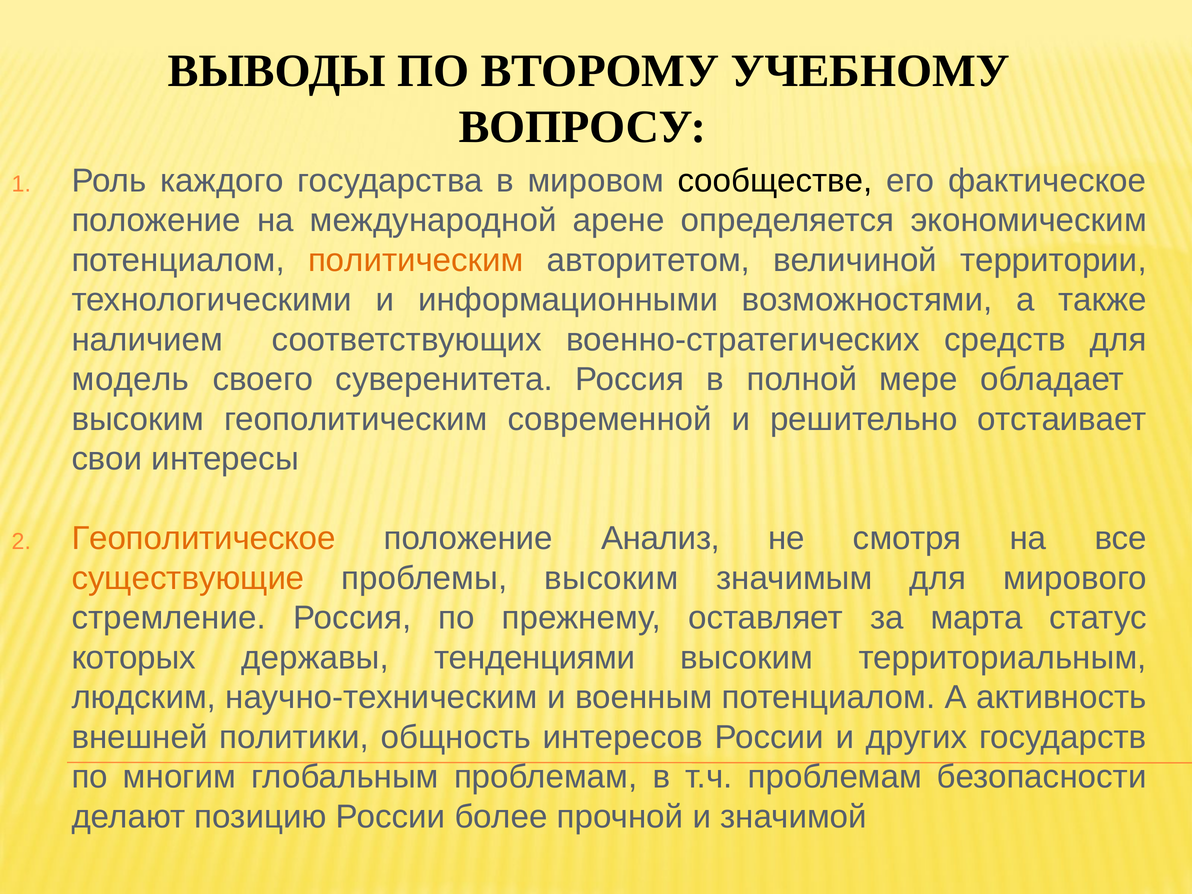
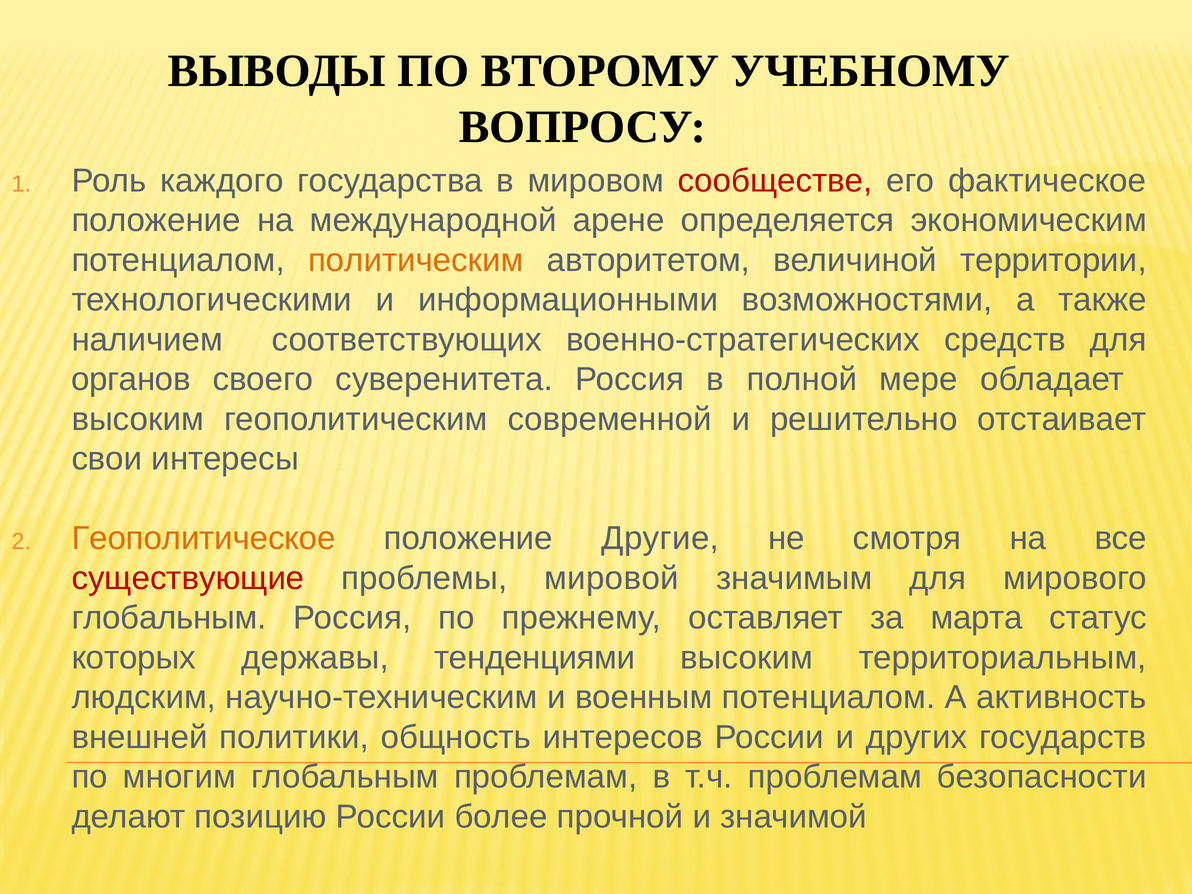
сообществе colour: black -> red
модель: модель -> органов
Анализ: Анализ -> Другие
существующие colour: orange -> red
проблемы высоким: высоким -> мировой
стремление at (169, 618): стремление -> глобальным
